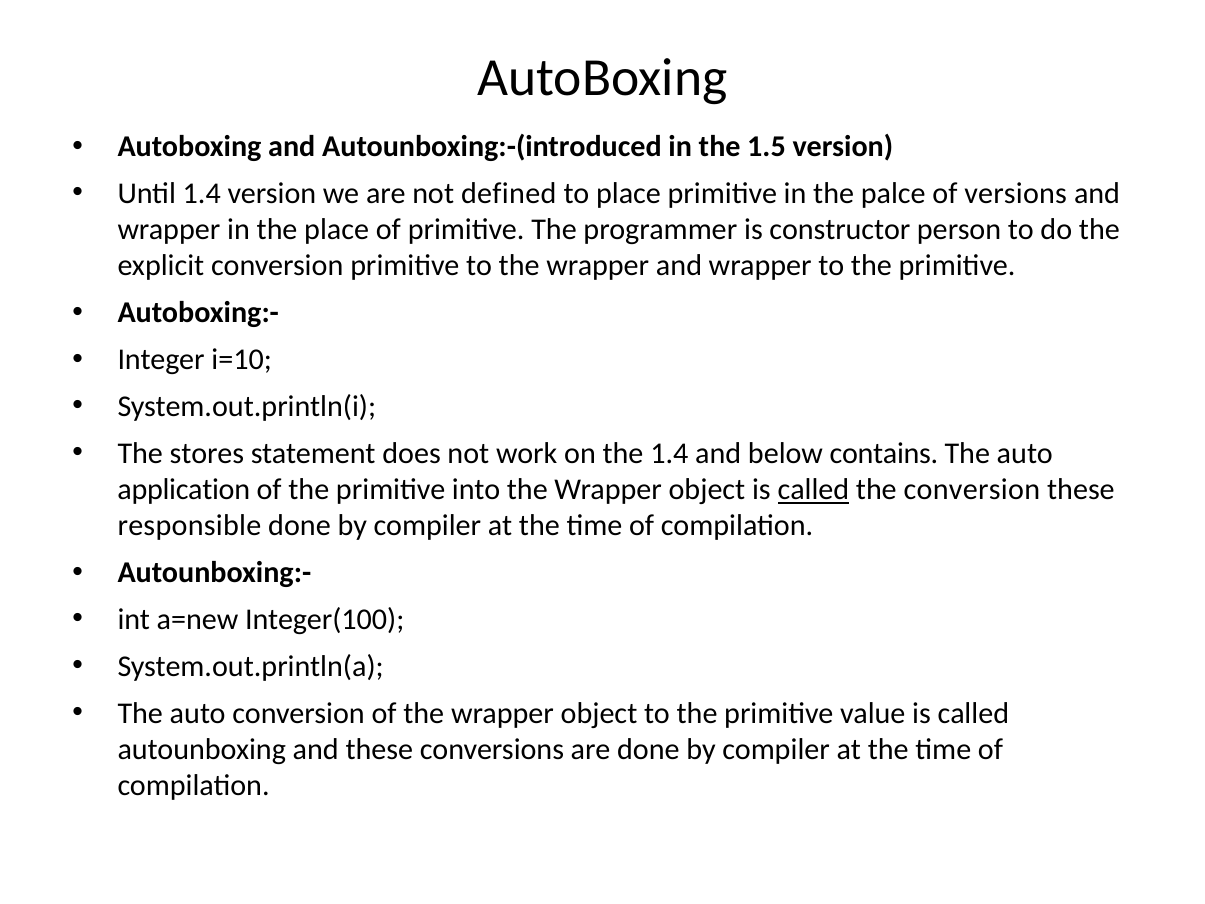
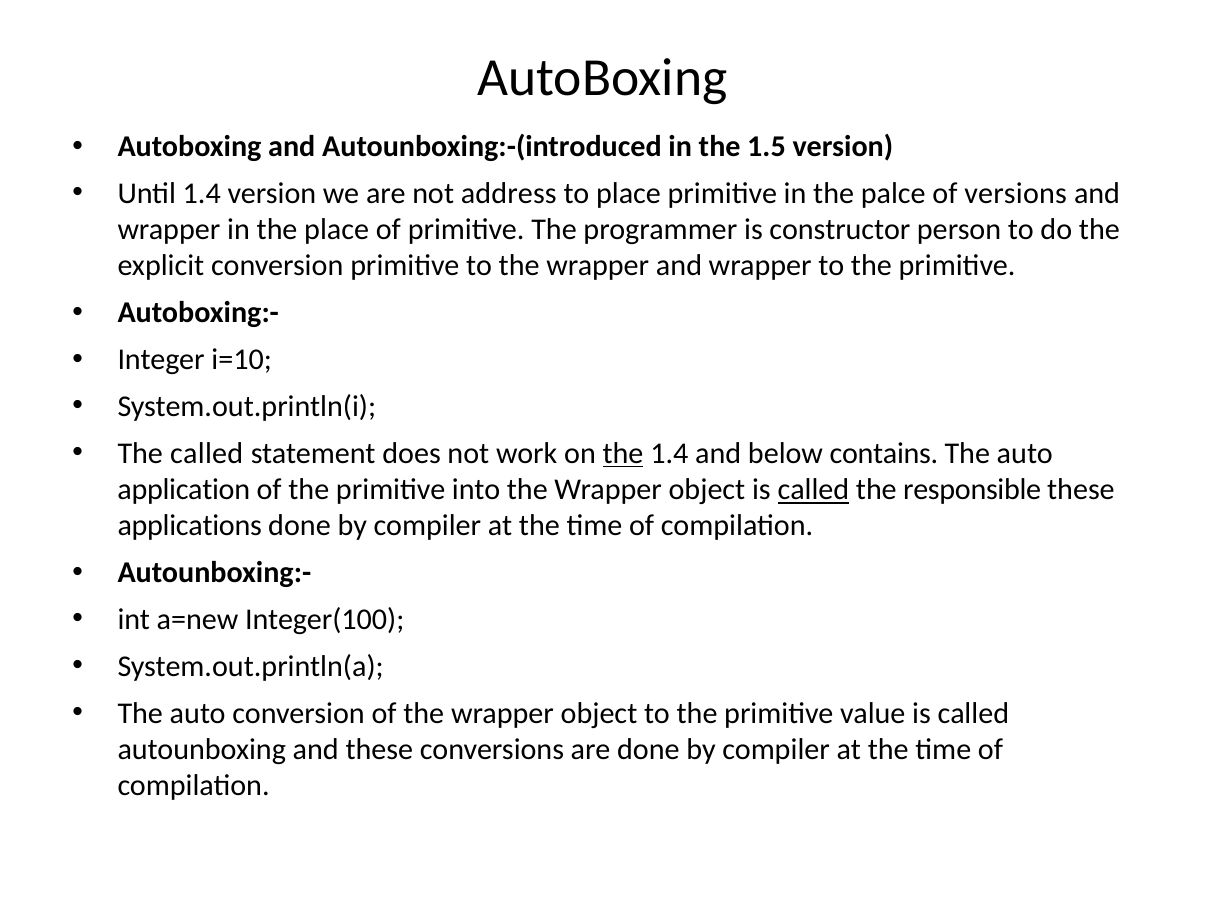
defined: defined -> address
The stores: stores -> called
the at (623, 453) underline: none -> present
the conversion: conversion -> responsible
responsible: responsible -> applications
